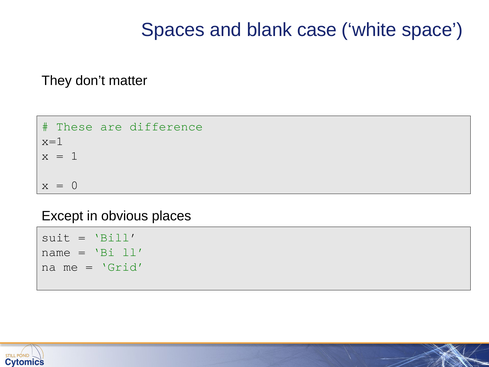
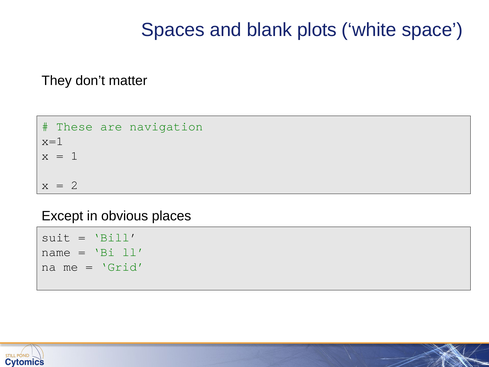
case: case -> plots
difference: difference -> navigation
0: 0 -> 2
